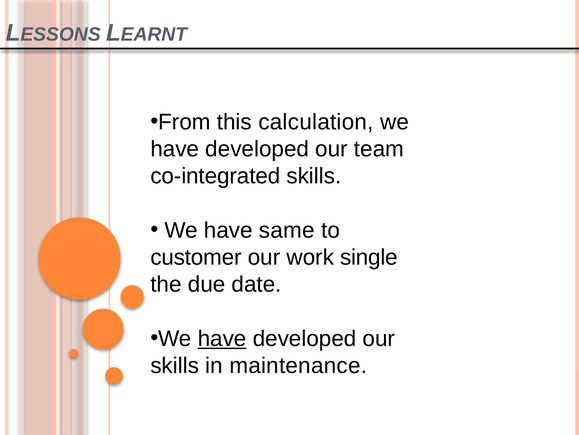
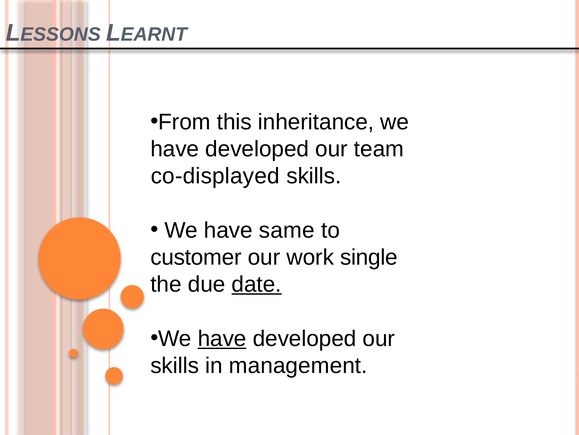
calculation: calculation -> inheritance
co-integrated: co-integrated -> co-displayed
date underline: none -> present
maintenance: maintenance -> management
